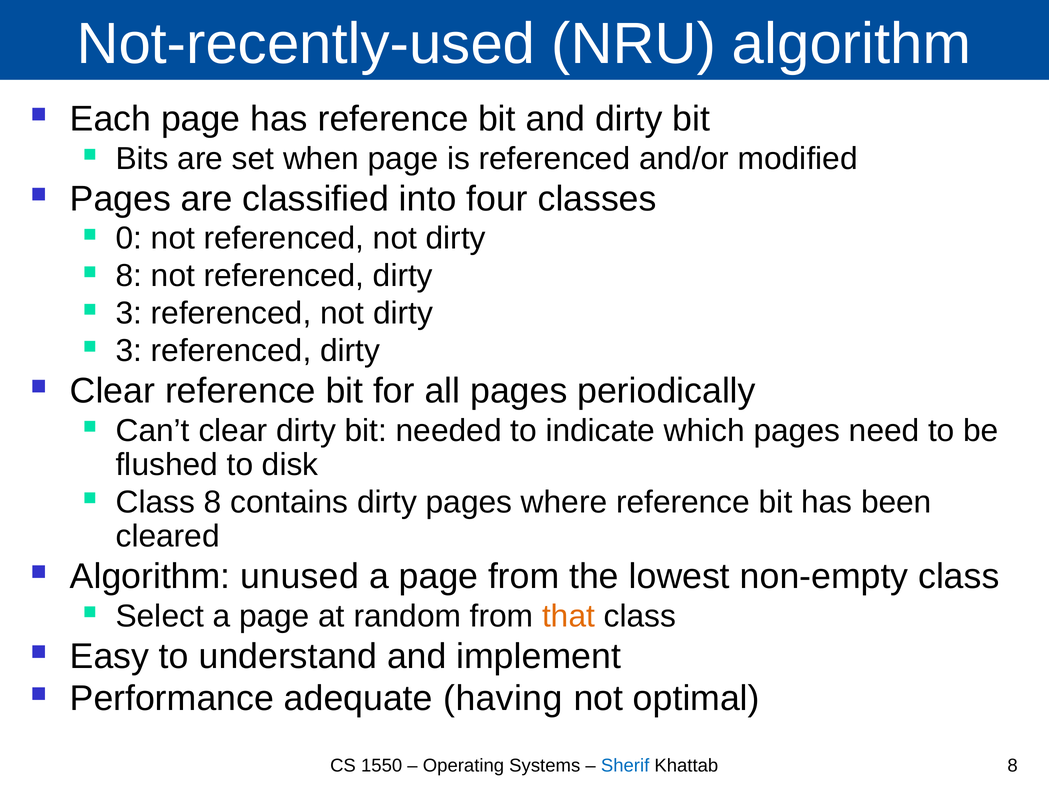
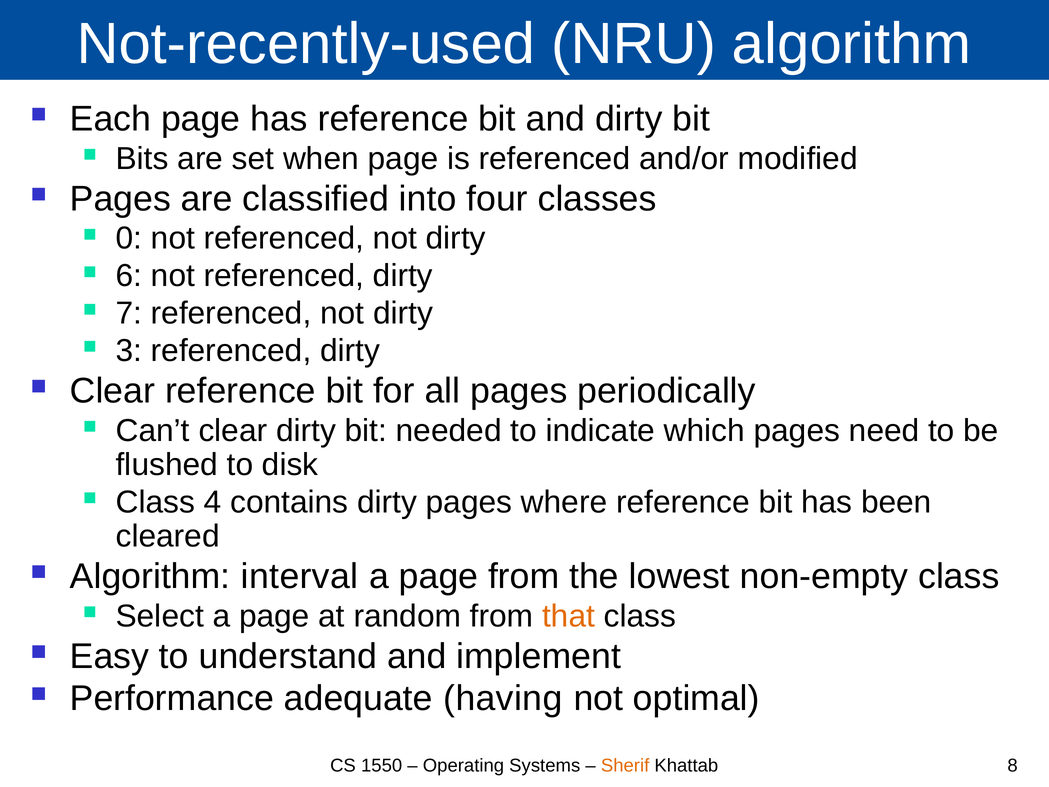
8 at (129, 276): 8 -> 6
3 at (129, 313): 3 -> 7
Class 8: 8 -> 4
unused: unused -> interval
Sherif colour: blue -> orange
